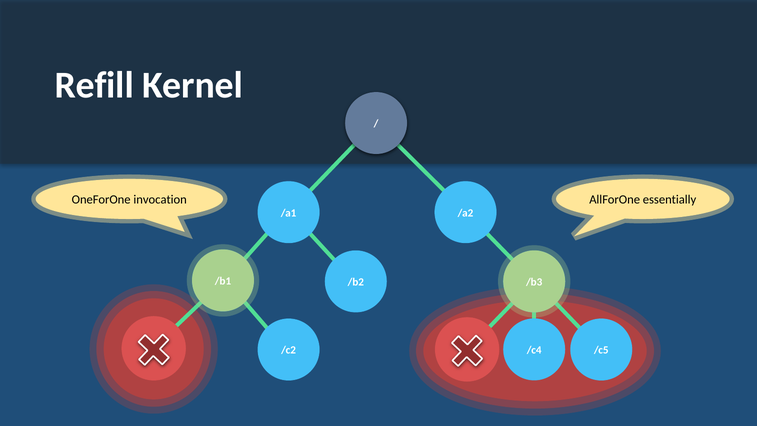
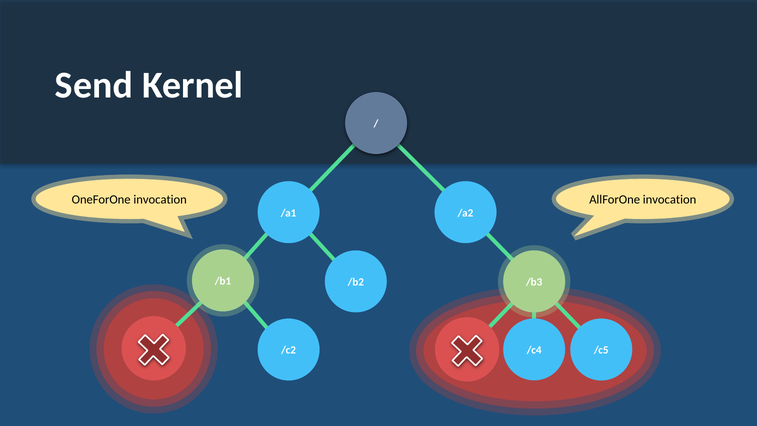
Refill: Refill -> Send
AllForOne essentially: essentially -> invocation
